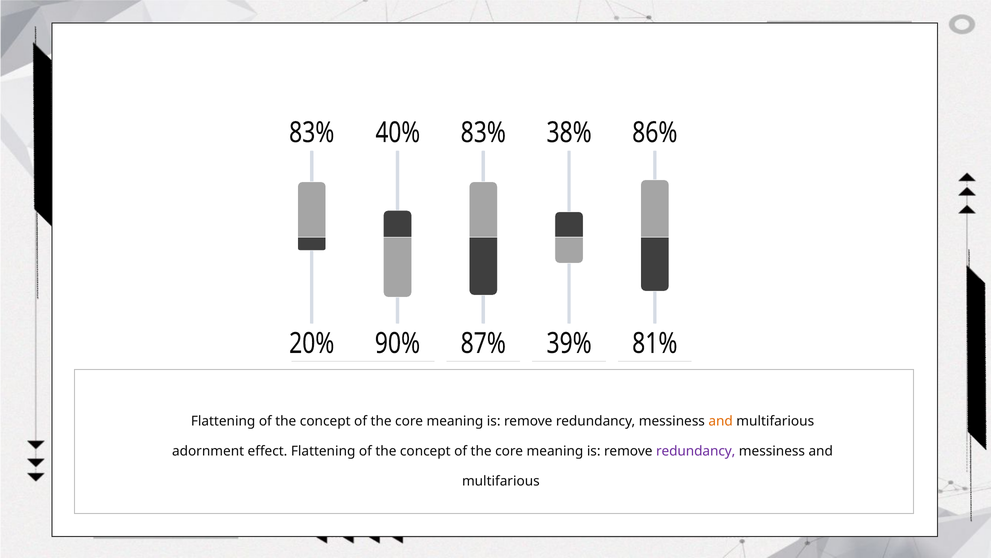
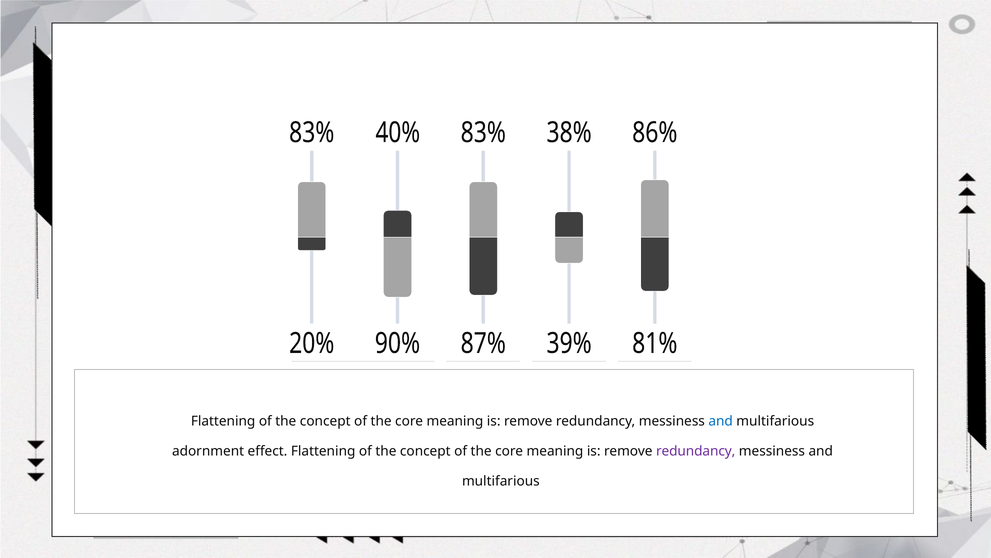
and at (721, 421) colour: orange -> blue
